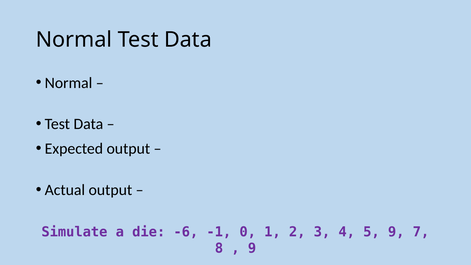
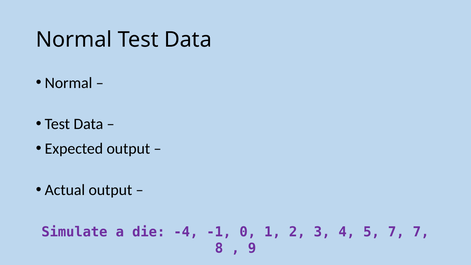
-6: -6 -> -4
5 9: 9 -> 7
